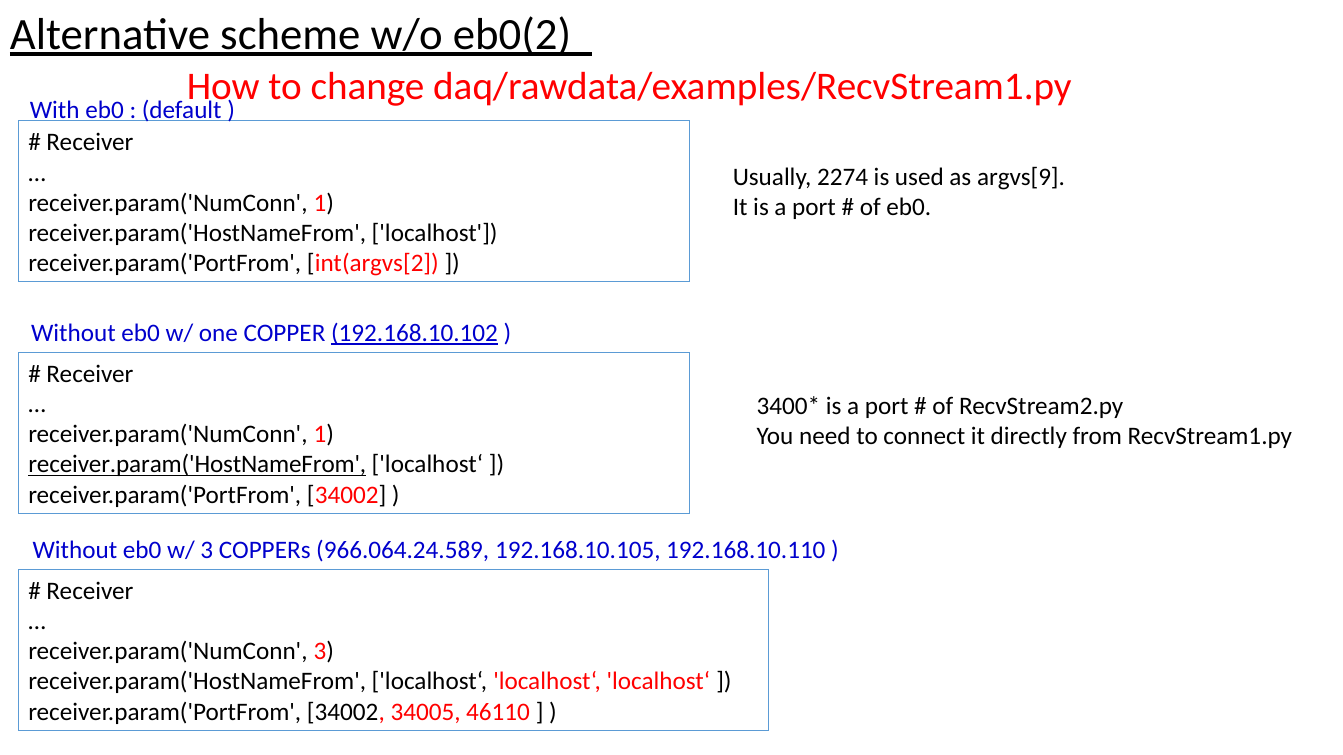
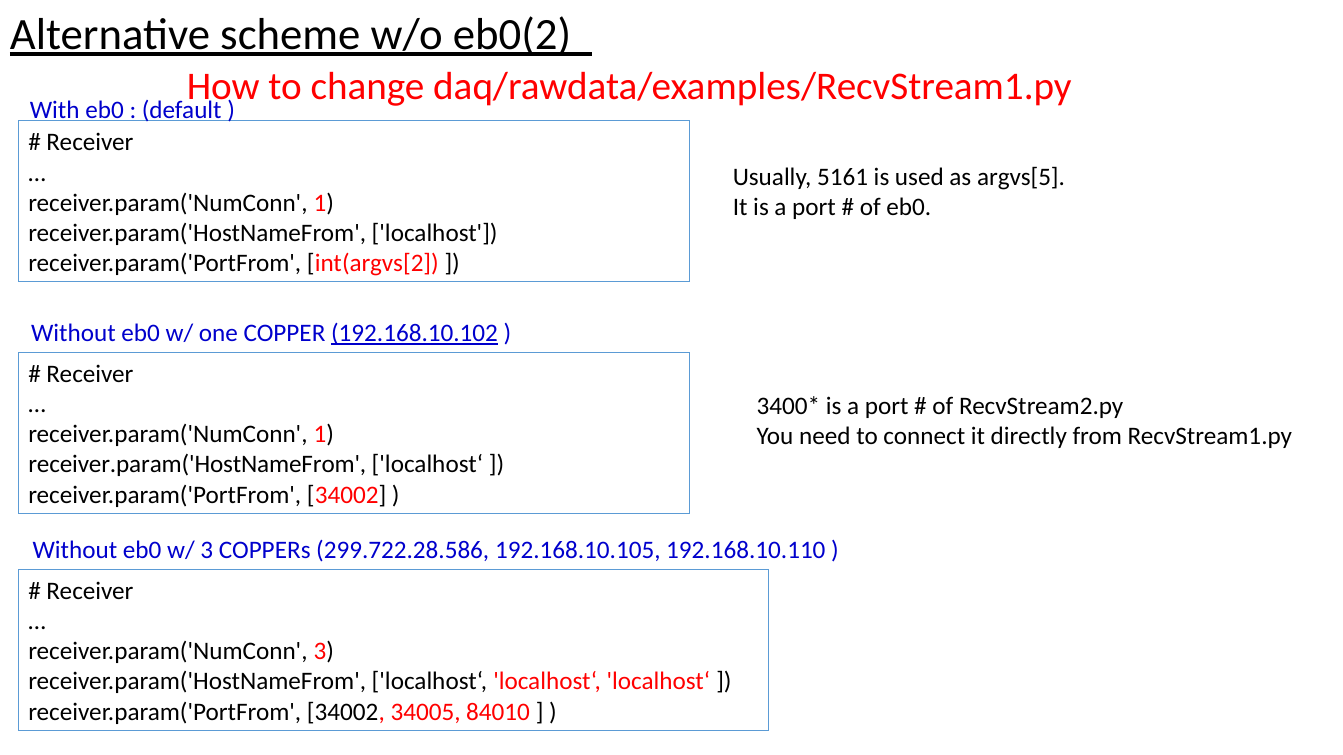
2274: 2274 -> 5161
argvs[9: argvs[9 -> argvs[5
receiver.param('HostNameFrom at (197, 465) underline: present -> none
966.064.24.589: 966.064.24.589 -> 299.722.28.586
46110: 46110 -> 84010
